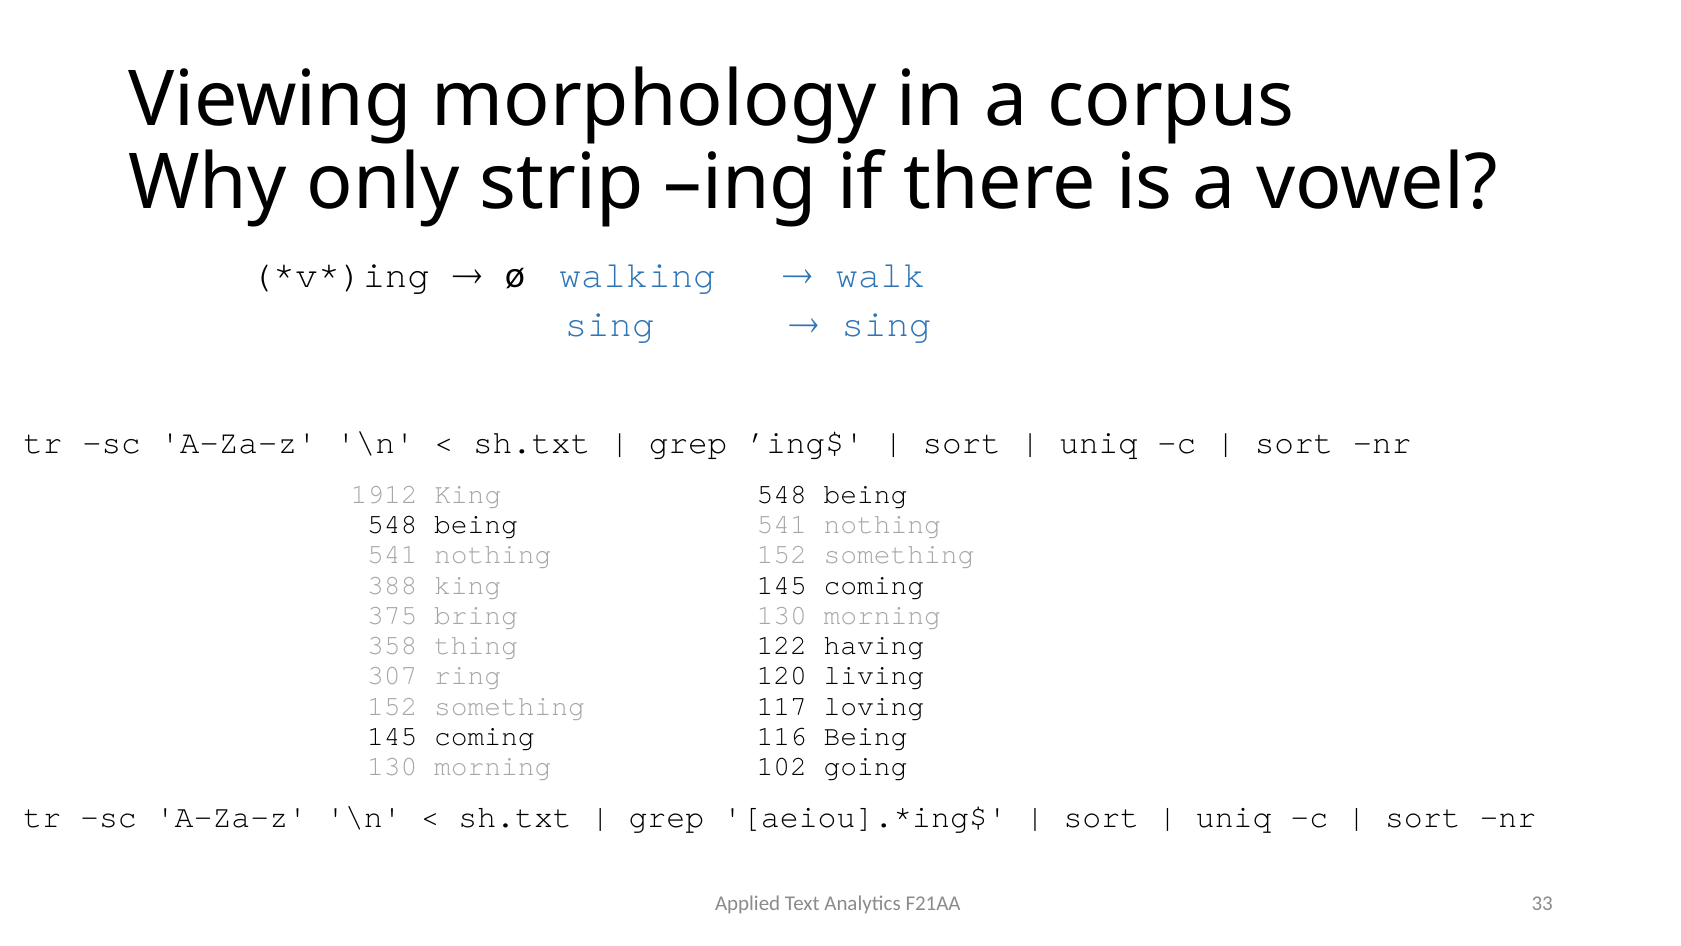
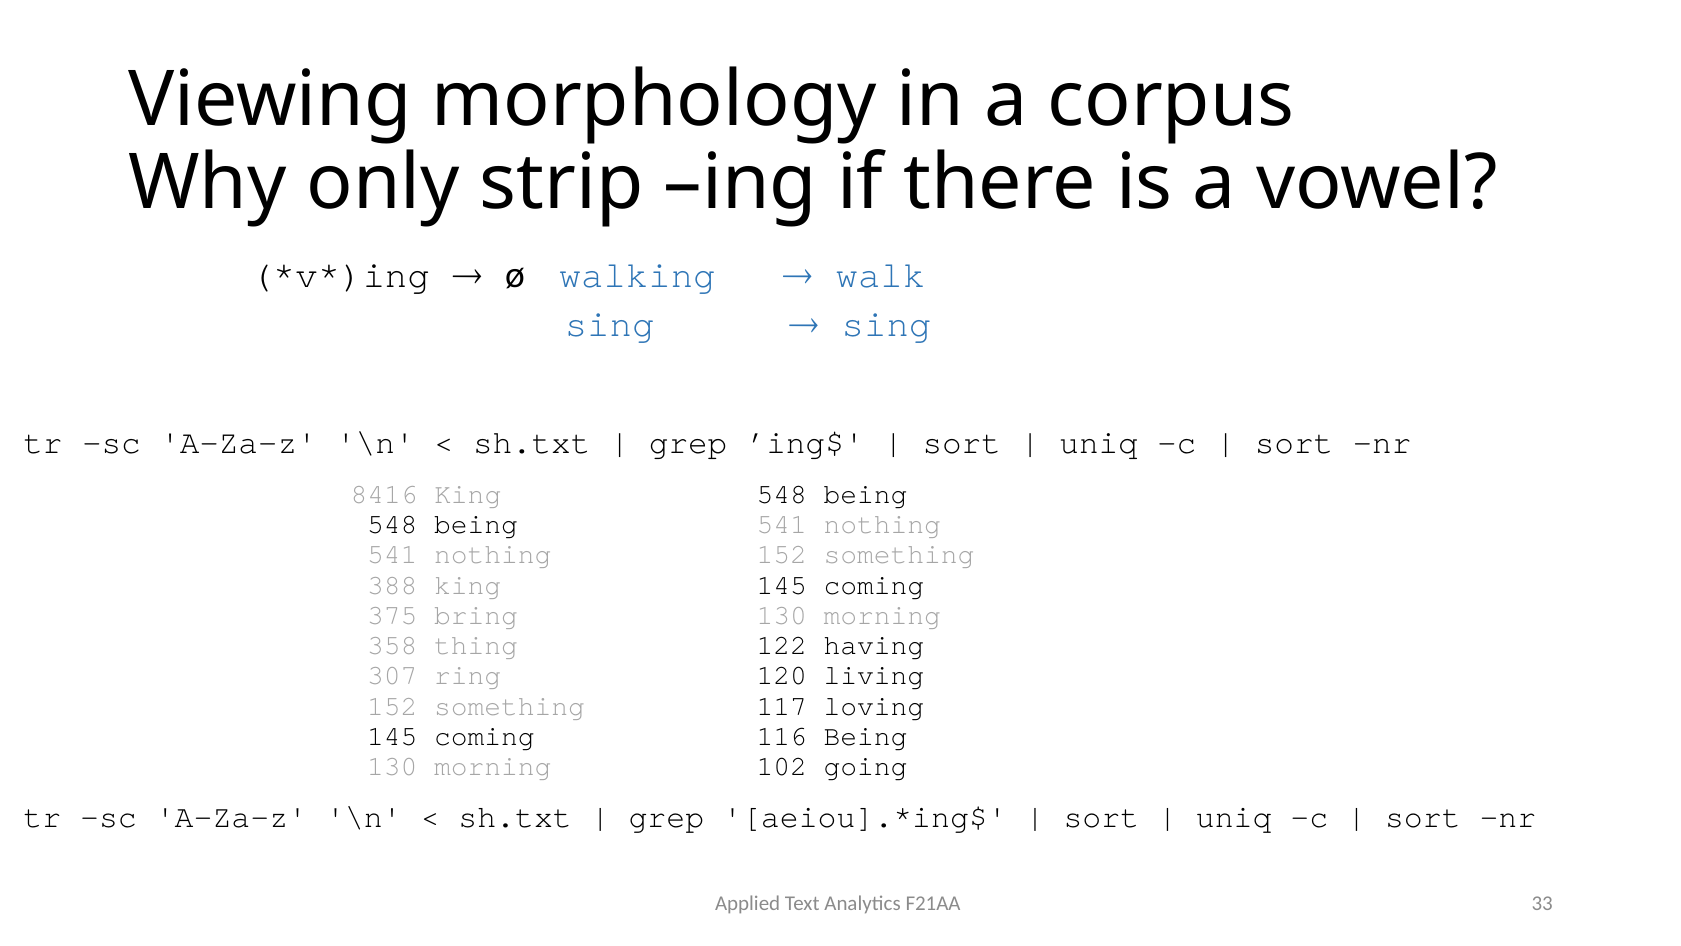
1912: 1912 -> 8416
